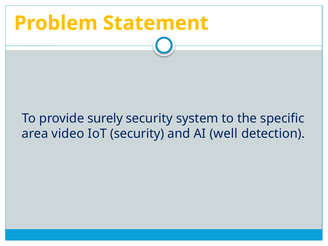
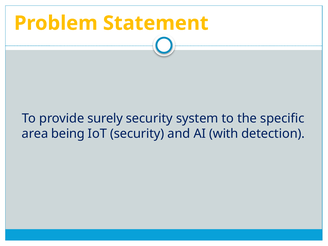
video: video -> being
well: well -> with
